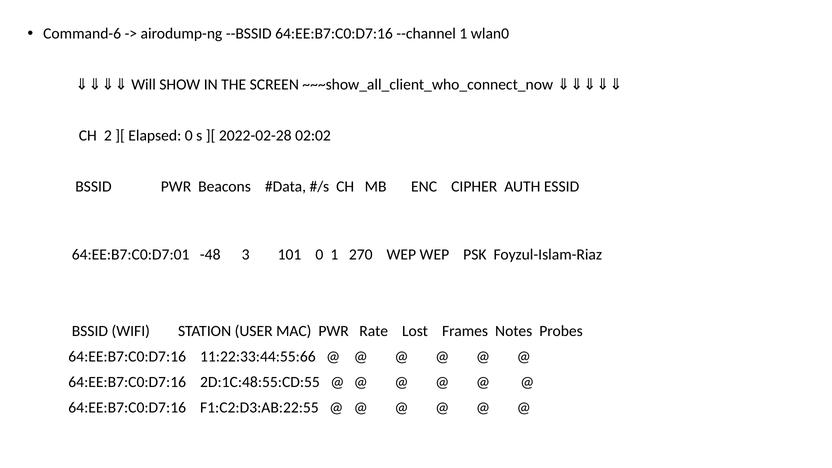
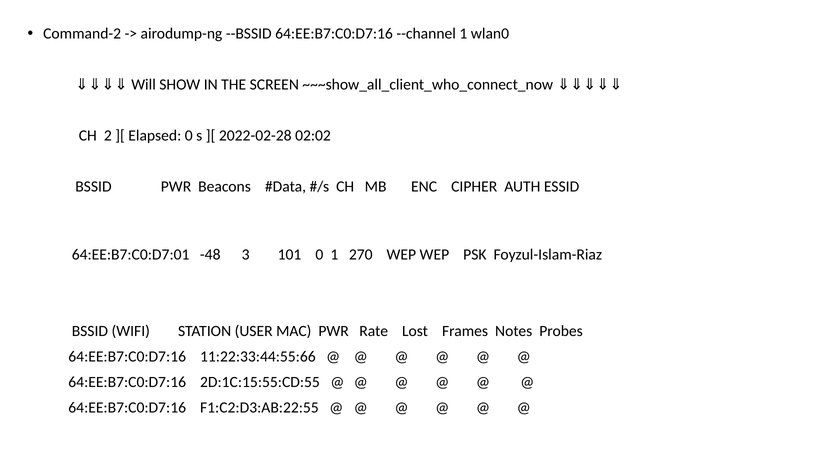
Command-6: Command-6 -> Command-2
2D:1C:48:55:CD:55: 2D:1C:48:55:CD:55 -> 2D:1C:15:55:CD:55
